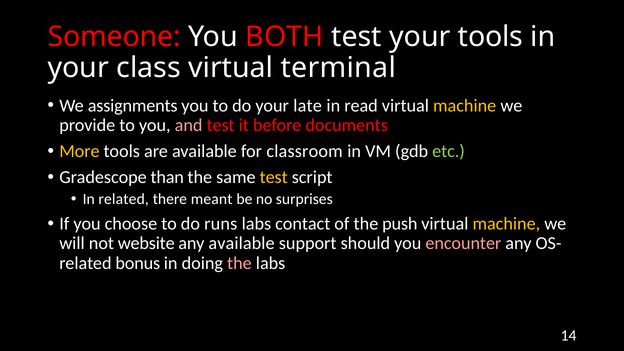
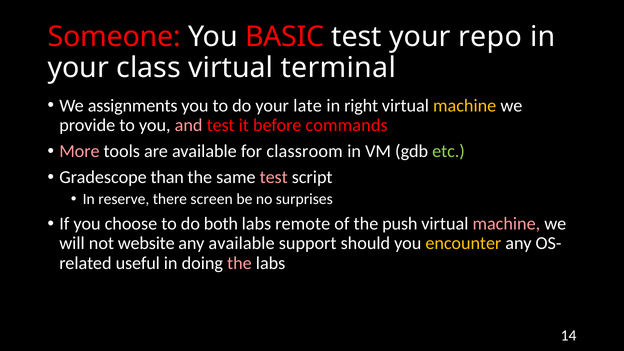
BOTH: BOTH -> BASIC
your tools: tools -> repo
read: read -> right
documents: documents -> commands
More colour: yellow -> pink
test at (274, 177) colour: yellow -> pink
In related: related -> reserve
meant: meant -> screen
runs: runs -> both
contact: contact -> remote
machine at (506, 224) colour: yellow -> pink
encounter colour: pink -> yellow
bonus: bonus -> useful
